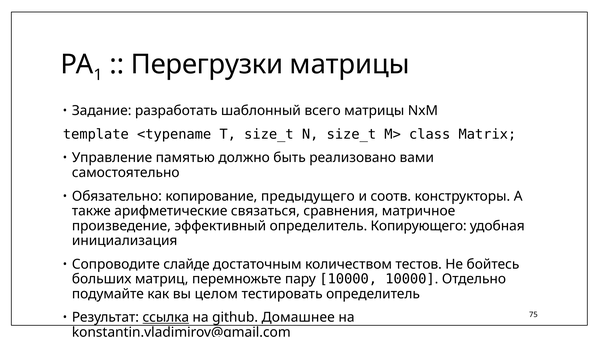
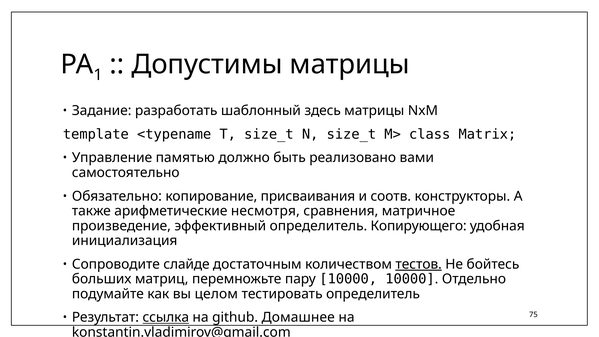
Перегрузки: Перегрузки -> Допустимы
всего: всего -> здесь
предыдущего: предыдущего -> присваивания
связаться: связаться -> несмотря
тестов underline: none -> present
